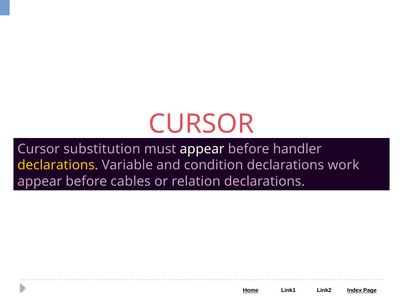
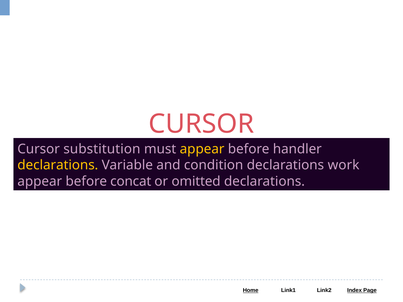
appear at (202, 149) colour: white -> yellow
cables: cables -> concat
relation: relation -> omitted
